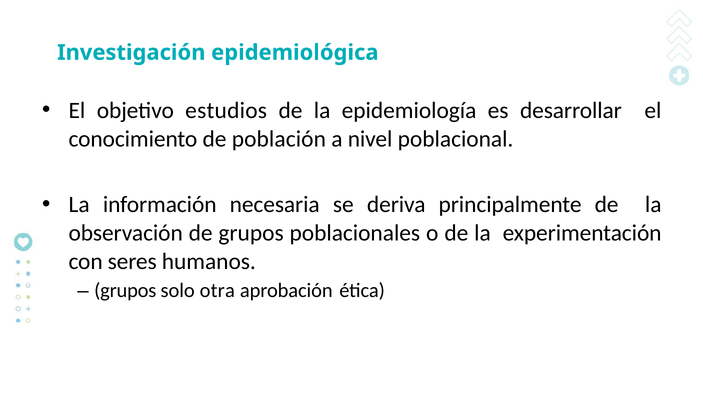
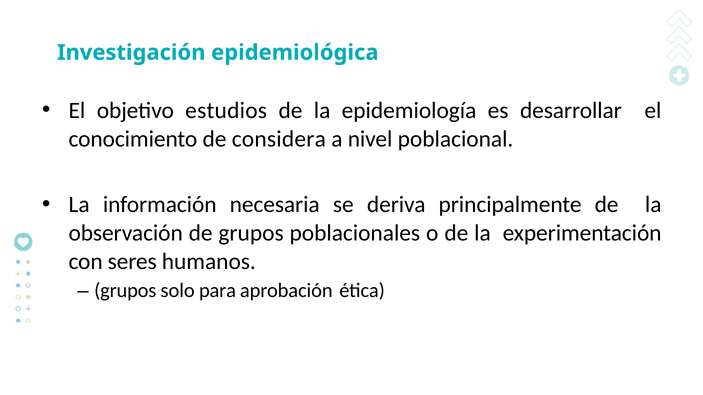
población: población -> considera
otra: otra -> para
